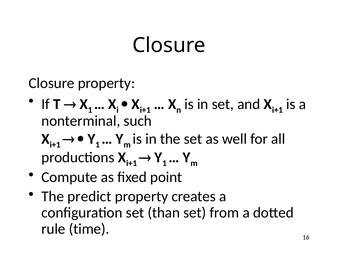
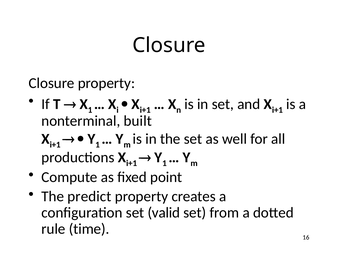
such: such -> built
than: than -> valid
